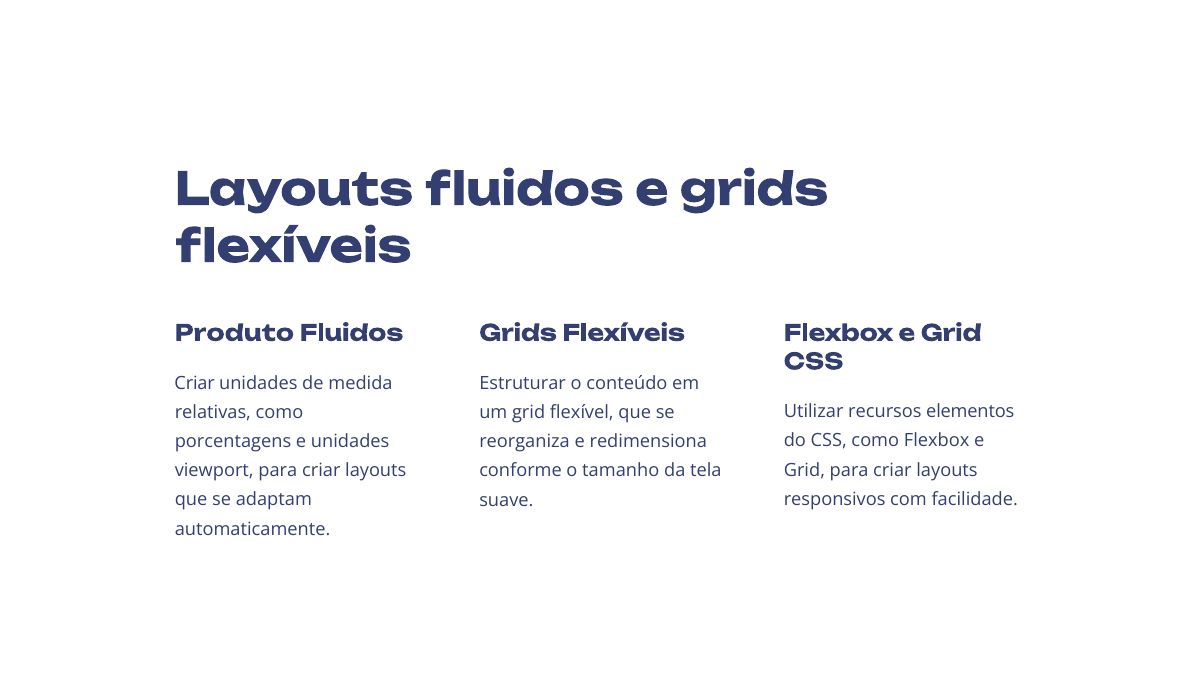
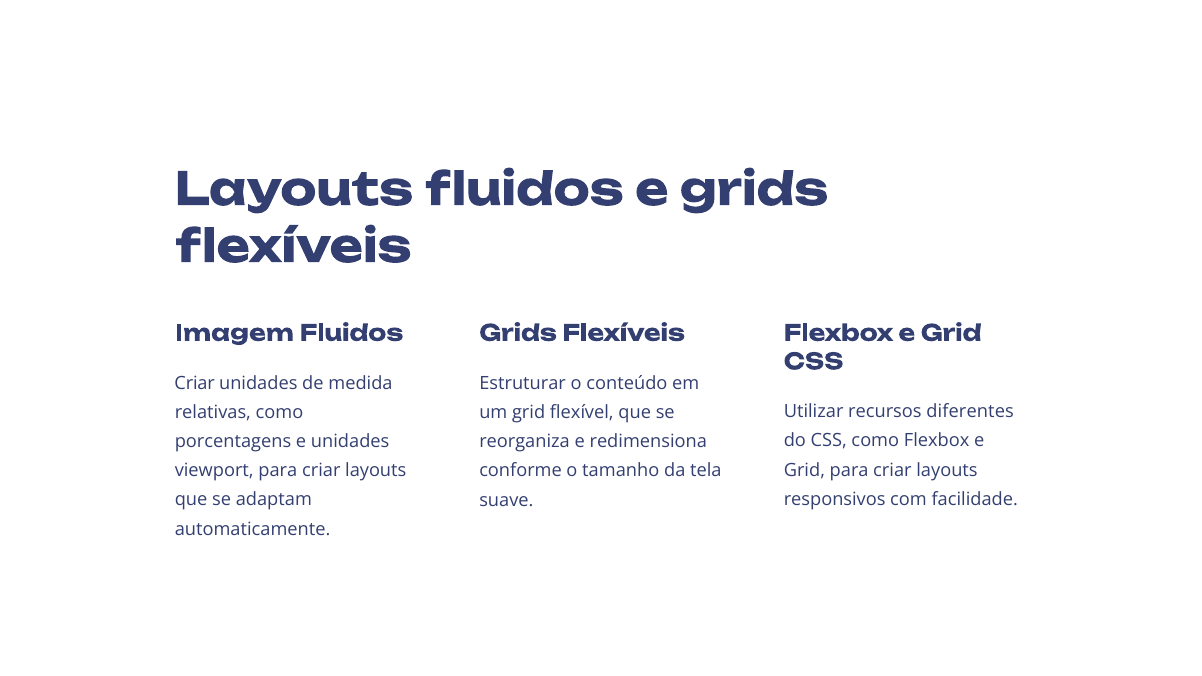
Produto: Produto -> Imagem
elementos: elementos -> diferentes
